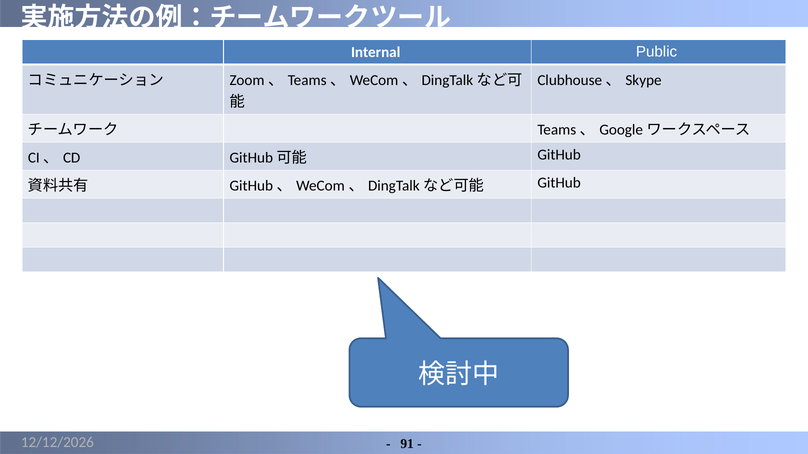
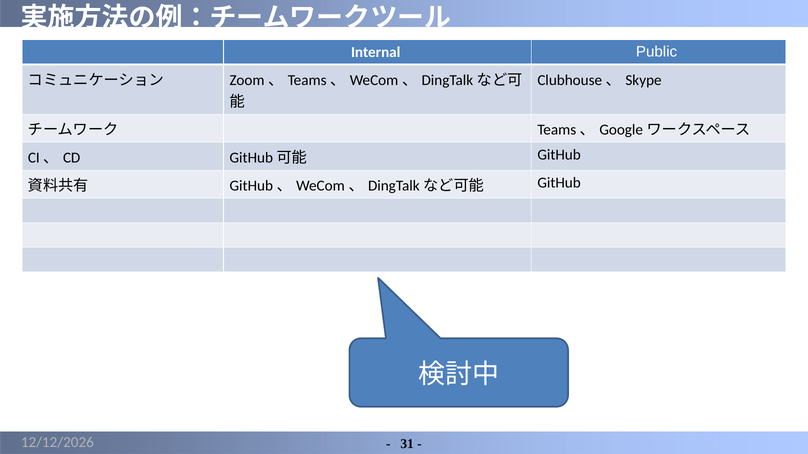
91: 91 -> 31
